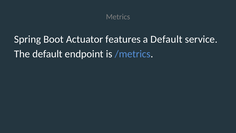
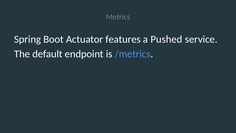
a Default: Default -> Pushed
